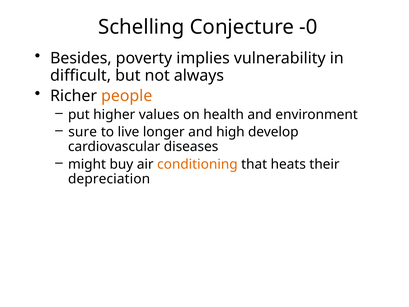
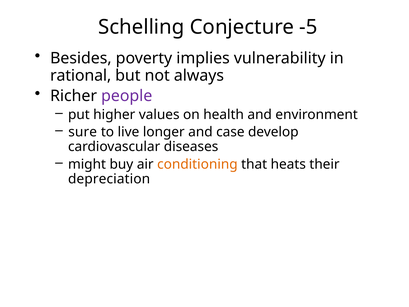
-0: -0 -> -5
difficult: difficult -> rational
people colour: orange -> purple
high: high -> case
